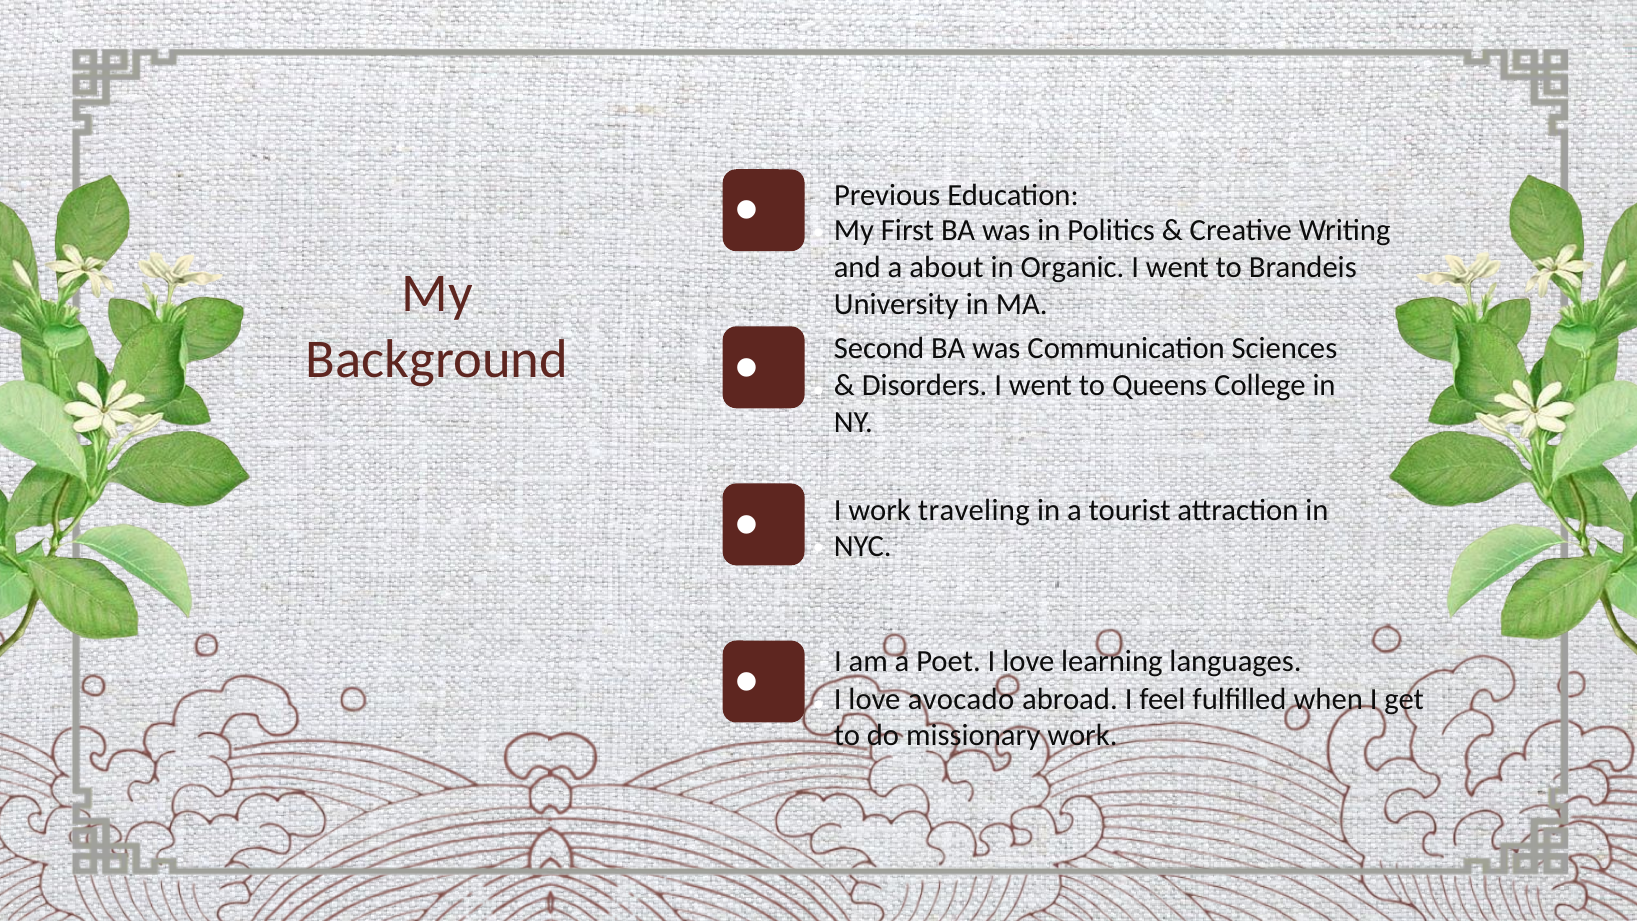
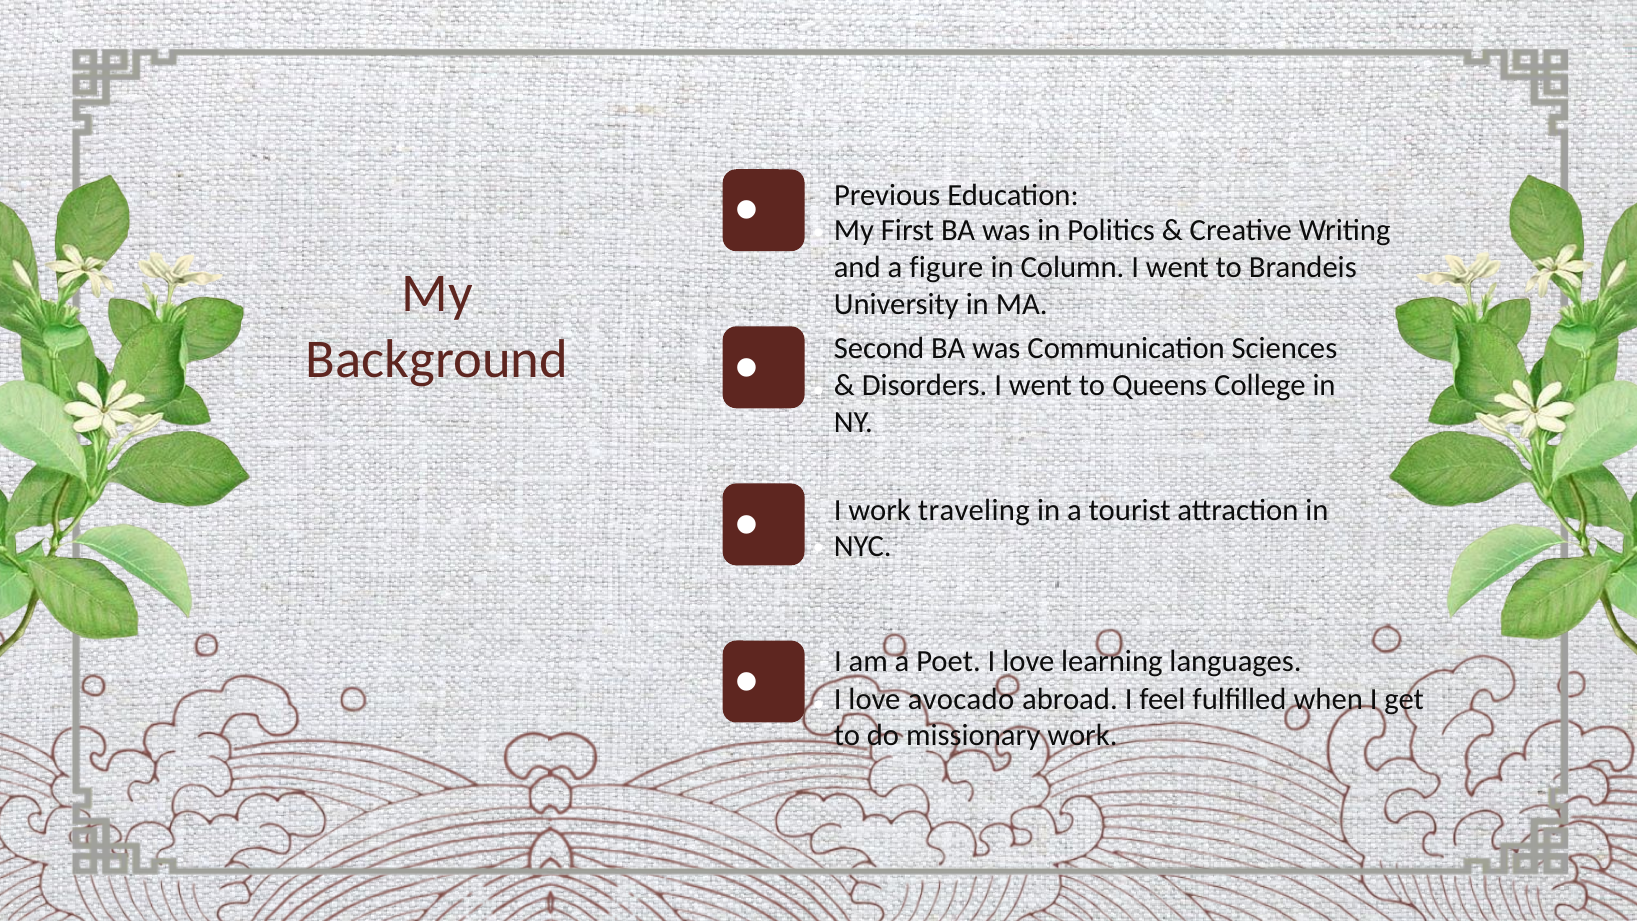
about: about -> figure
Organic: Organic -> Column
